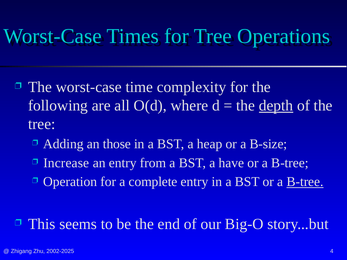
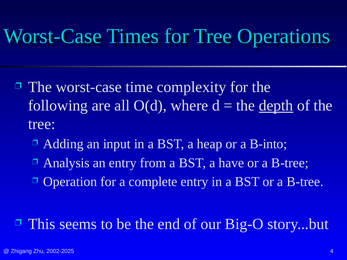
those: those -> input
B-size: B-size -> B-into
Increase: Increase -> Analysis
B-tree at (305, 182) underline: present -> none
